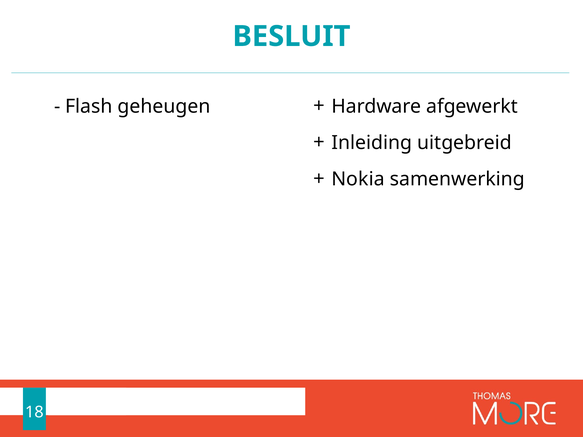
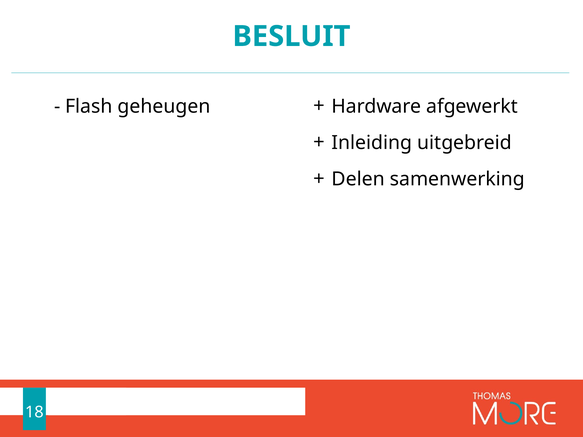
Nokia: Nokia -> Delen
